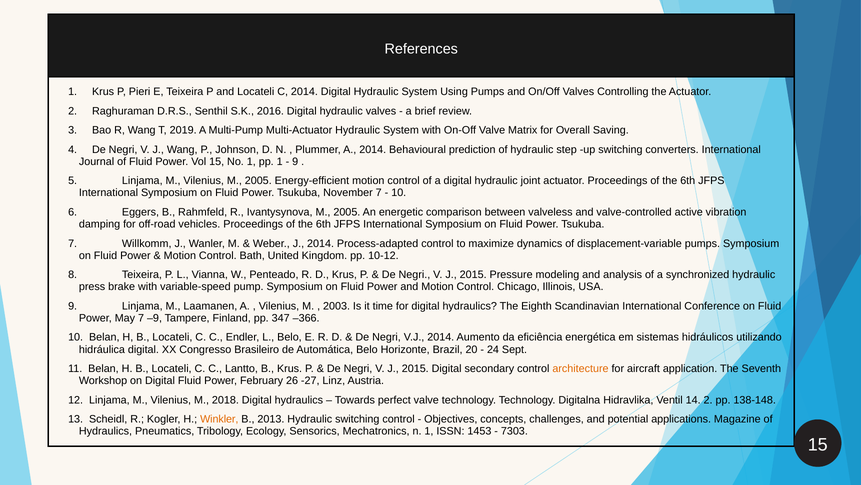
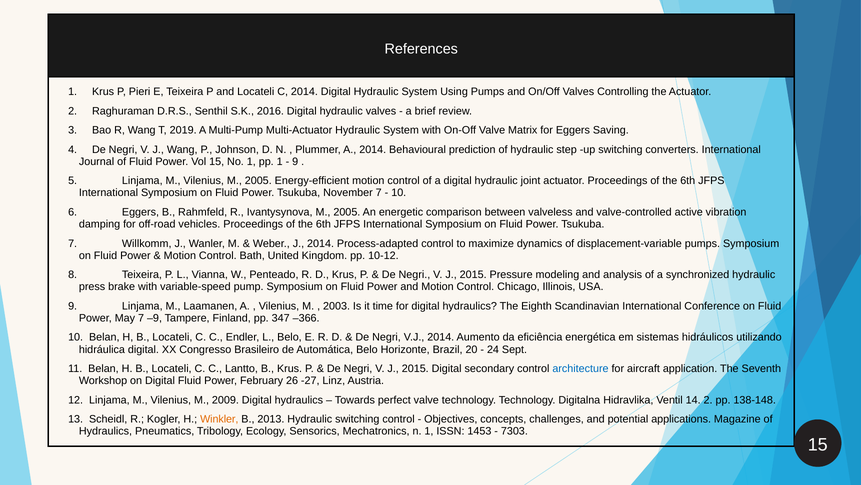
for Overall: Overall -> Eggers
architecture colour: orange -> blue
2018: 2018 -> 2009
